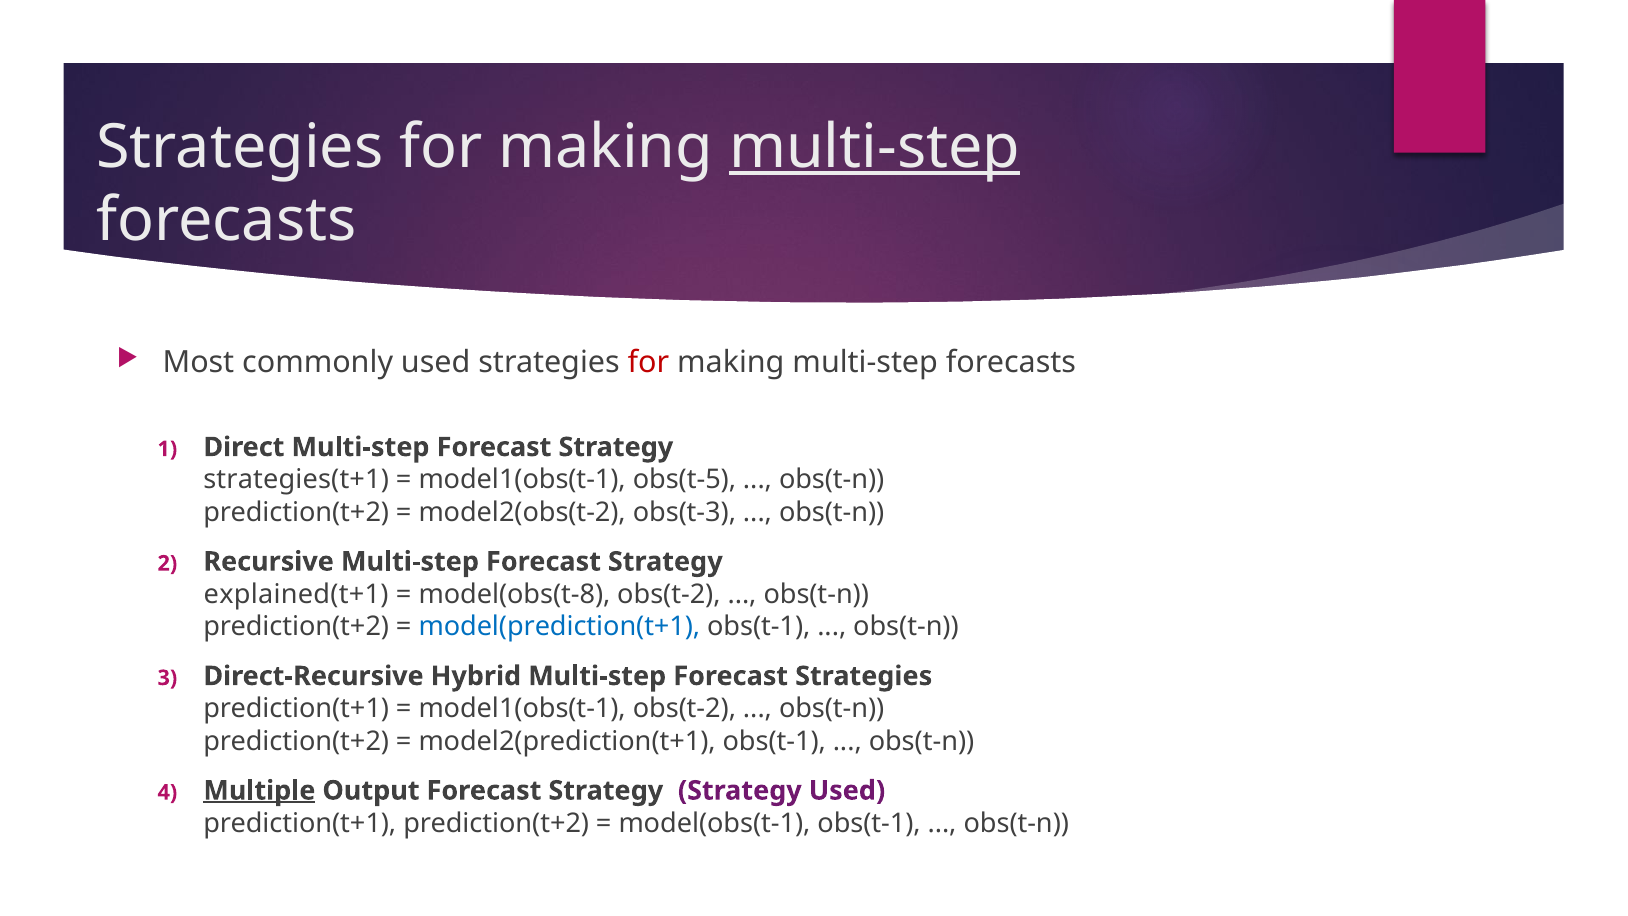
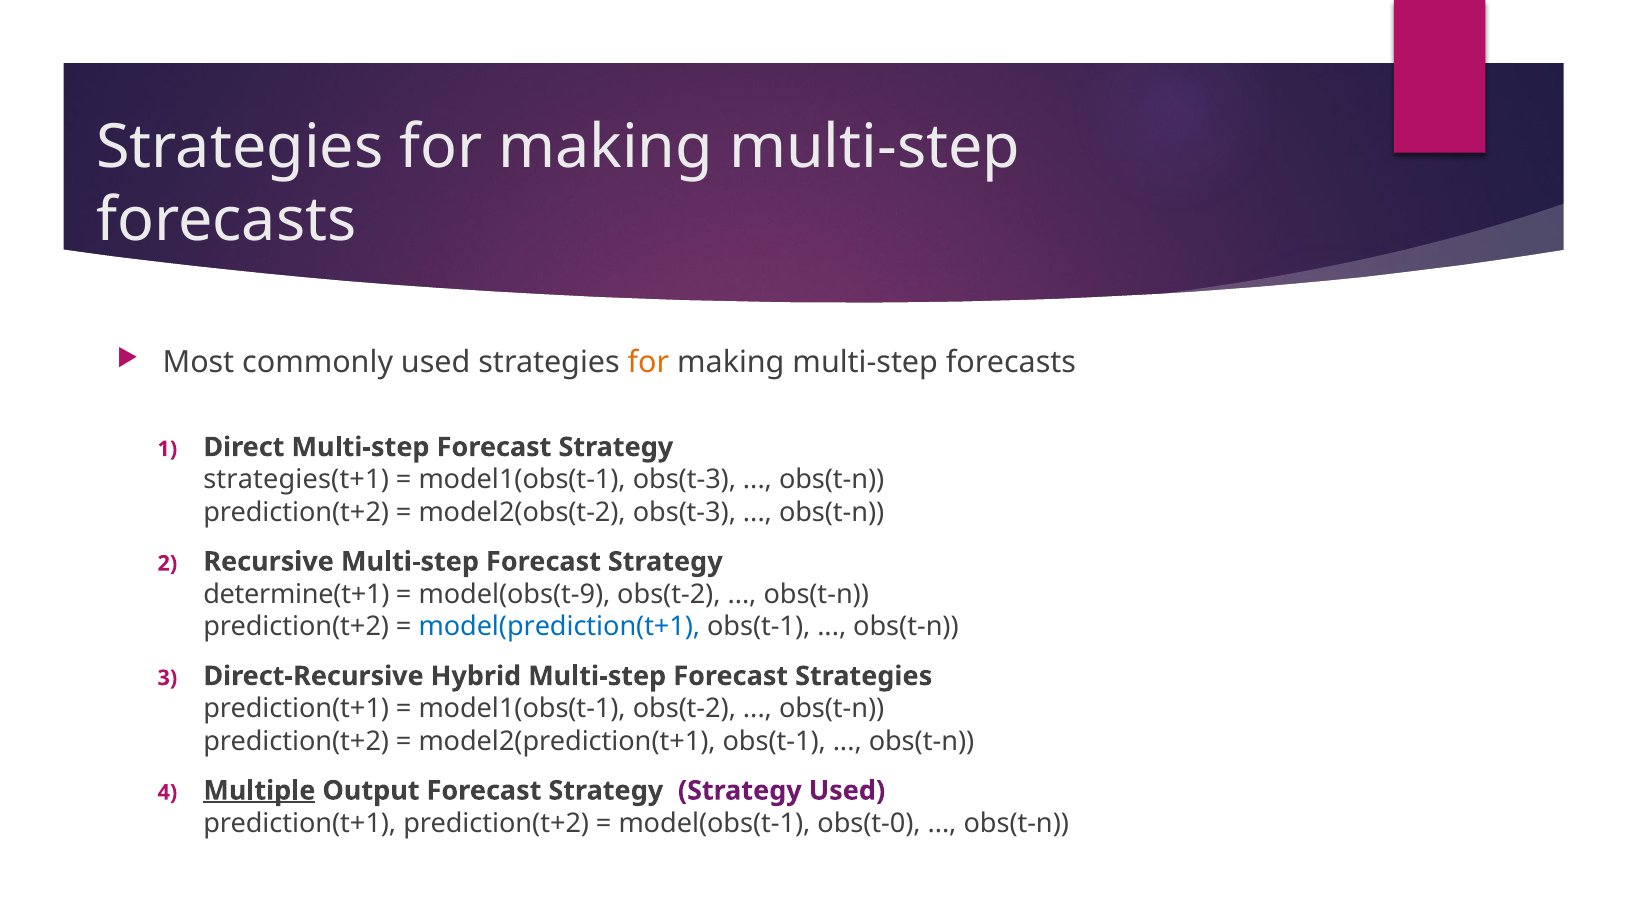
multi-step at (875, 147) underline: present -> none
for at (648, 362) colour: red -> orange
model1(obs(t-1 obs(t-5: obs(t-5 -> obs(t-3
explained(t+1: explained(t+1 -> determine(t+1
model(obs(t-8: model(obs(t-8 -> model(obs(t-9
model(obs(t-1 obs(t-1: obs(t-1 -> obs(t-0
